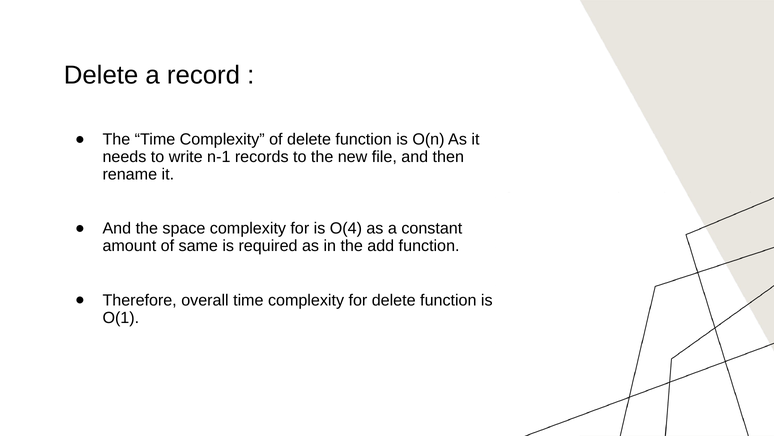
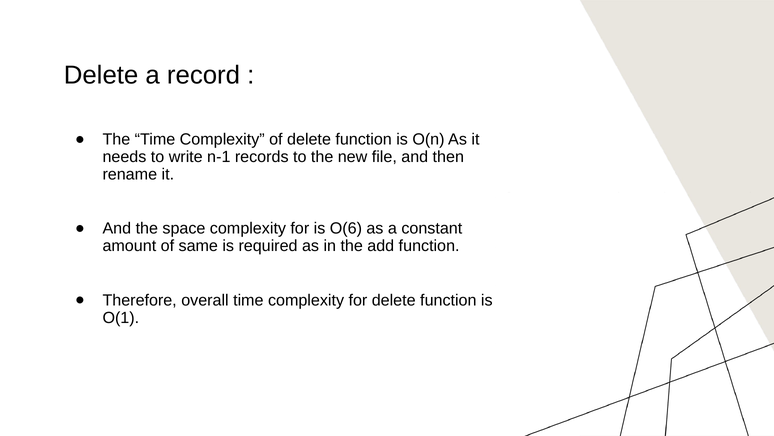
O(4: O(4 -> O(6
